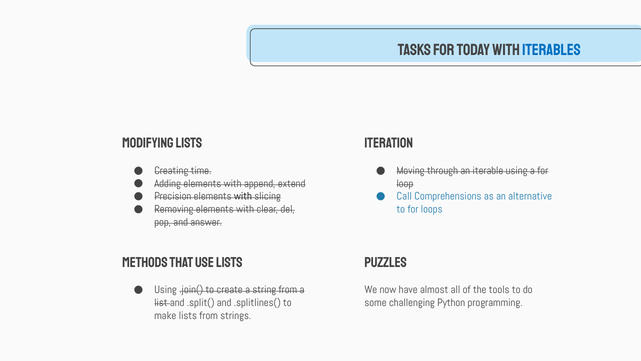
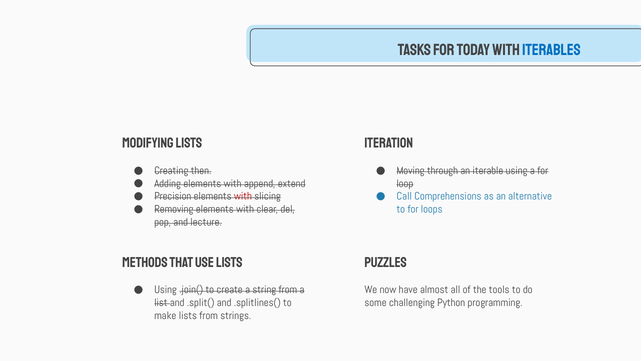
time: time -> then
with at (243, 196) colour: black -> red
answer: answer -> lecture
